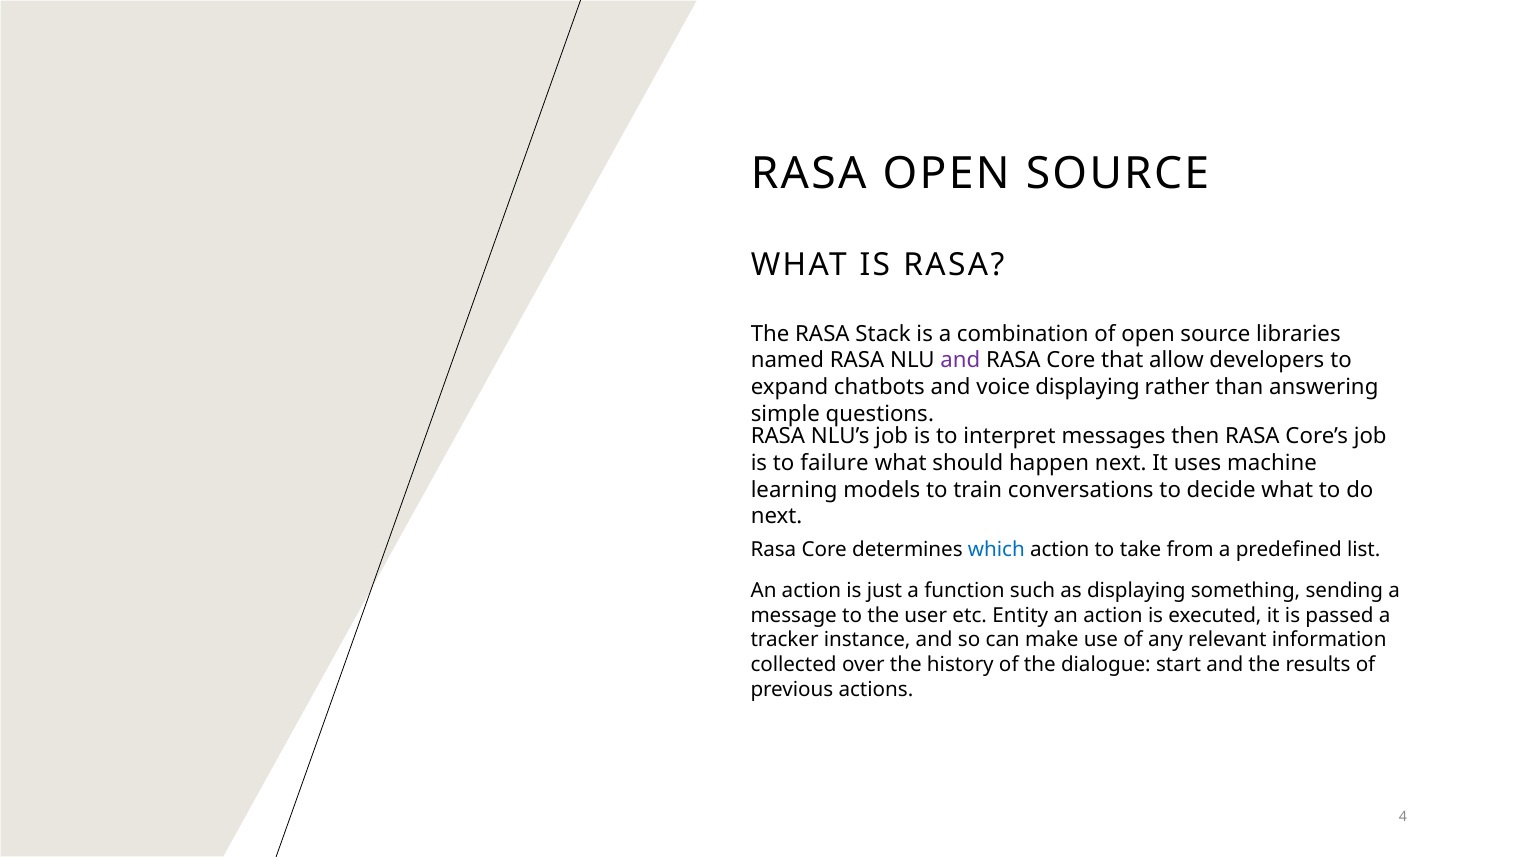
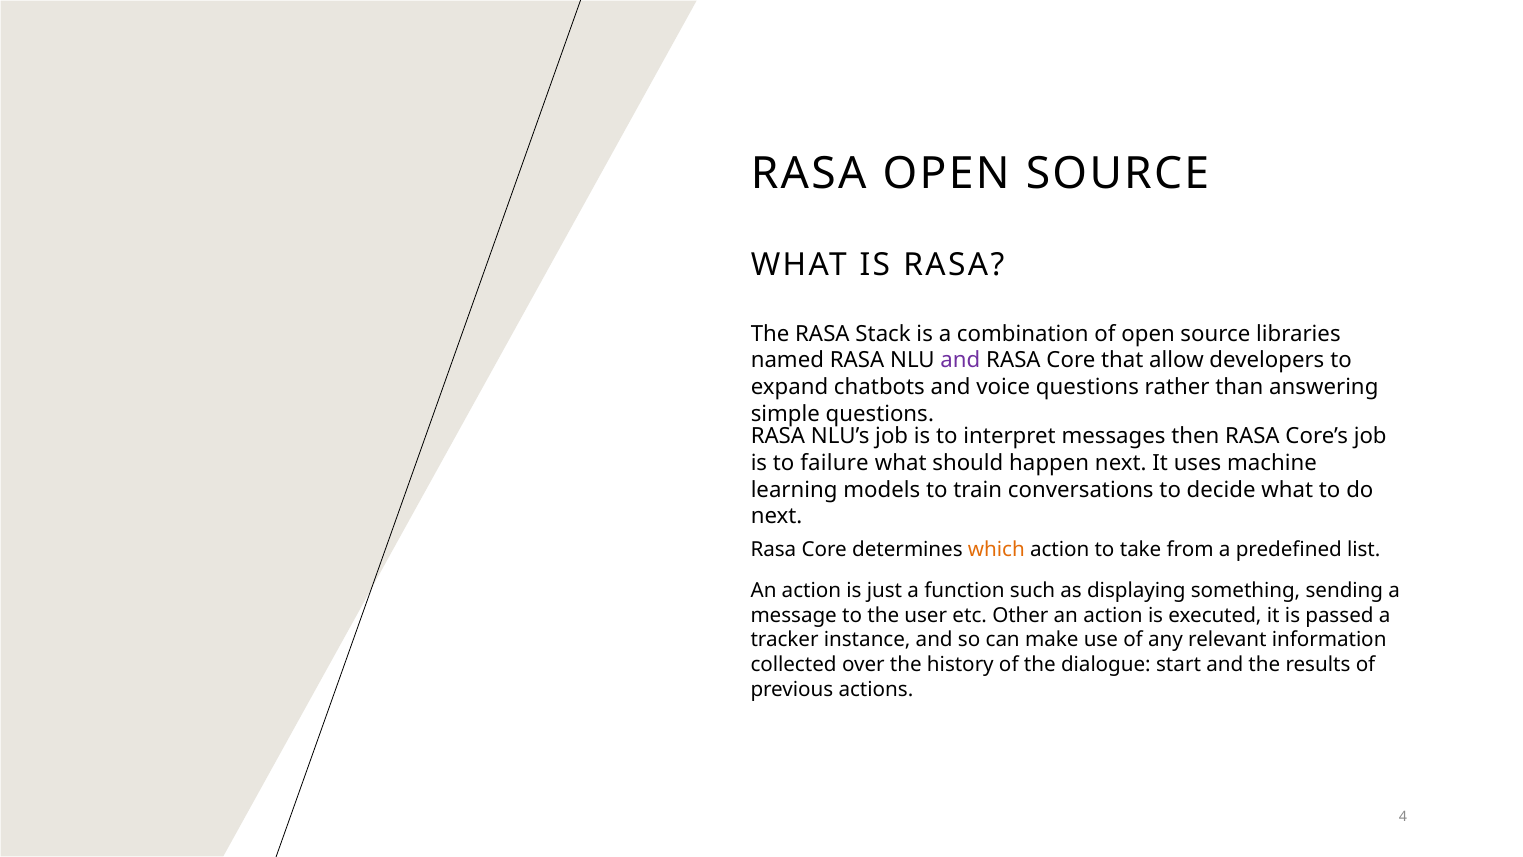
voice displaying: displaying -> questions
which colour: blue -> orange
Entity: Entity -> Other
